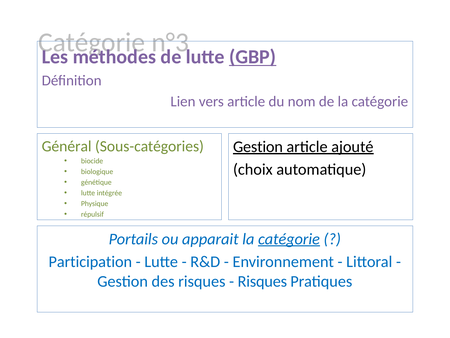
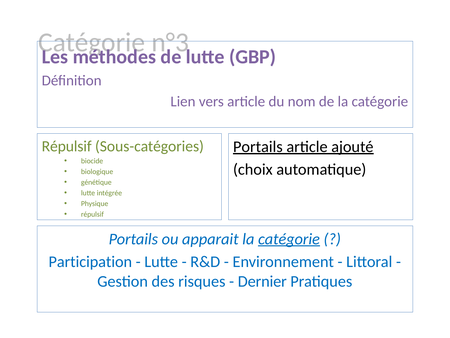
GBP underline: present -> none
Général at (67, 146): Général -> Répulsif
Gestion at (258, 146): Gestion -> Portails
Risques at (262, 281): Risques -> Dernier
